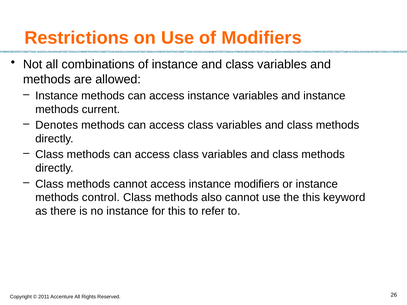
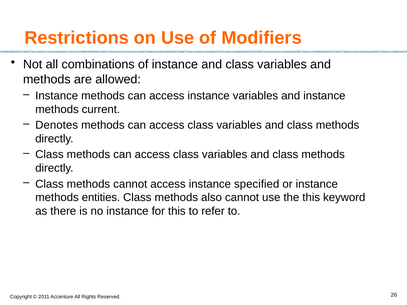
instance modifiers: modifiers -> specified
control: control -> entities
